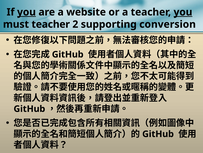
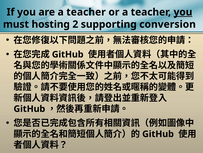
you at (26, 12) underline: present -> none
are a website: website -> teacher
must teacher: teacher -> hosting
